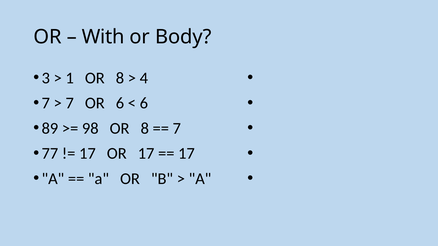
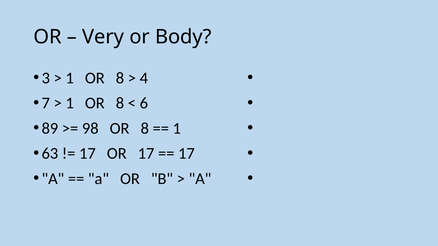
With: With -> Very
7 at (70, 103): 7 -> 1
6 at (120, 103): 6 -> 8
7 at (177, 129): 7 -> 1
77: 77 -> 63
